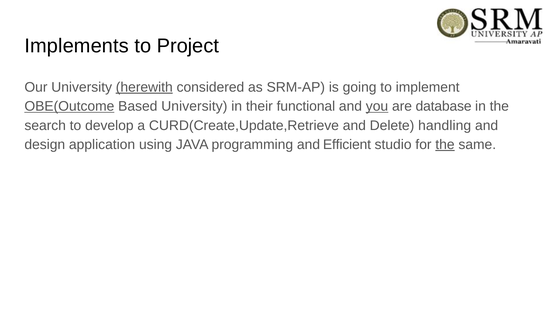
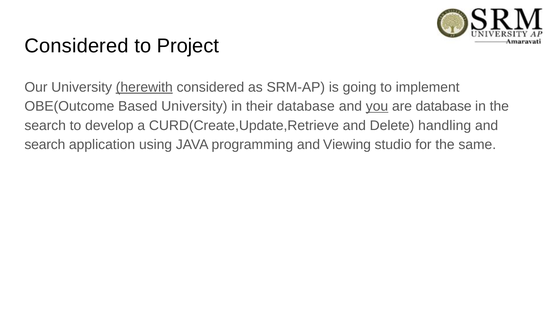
Implements at (77, 46): Implements -> Considered
OBE(Outcome underline: present -> none
their functional: functional -> database
design at (45, 144): design -> search
Efficient: Efficient -> Viewing
the at (445, 144) underline: present -> none
